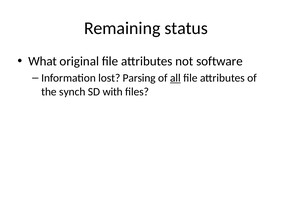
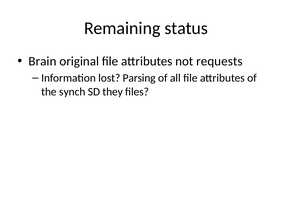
What: What -> Brain
software: software -> requests
all underline: present -> none
with: with -> they
